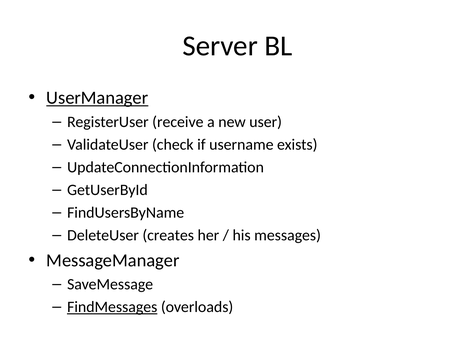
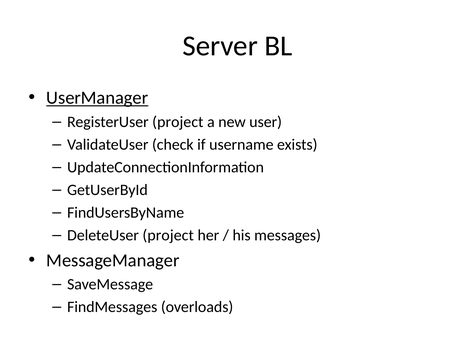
RegisterUser receive: receive -> project
DeleteUser creates: creates -> project
FindMessages underline: present -> none
